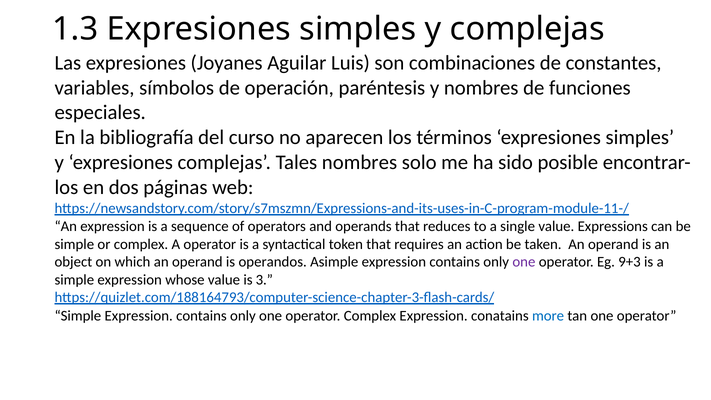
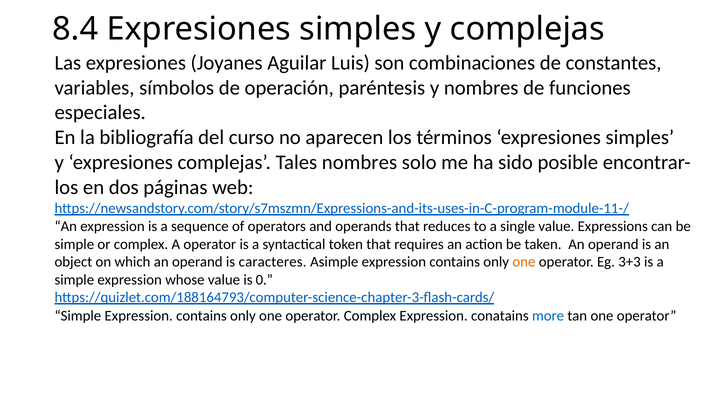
1.3: 1.3 -> 8.4
operandos: operandos -> caracteres
one at (524, 262) colour: purple -> orange
9+3: 9+3 -> 3+3
3: 3 -> 0
